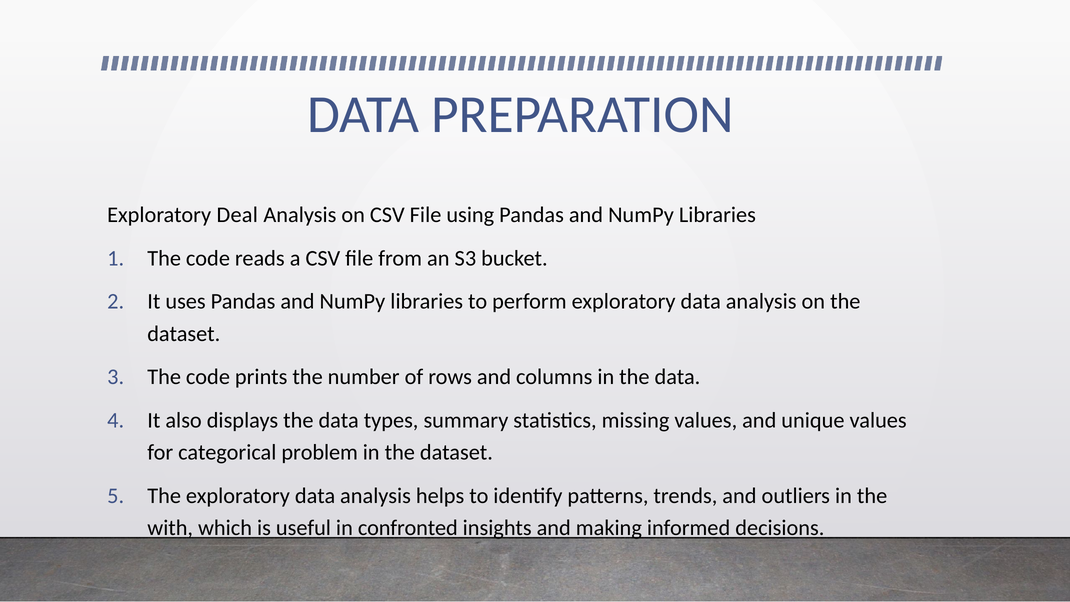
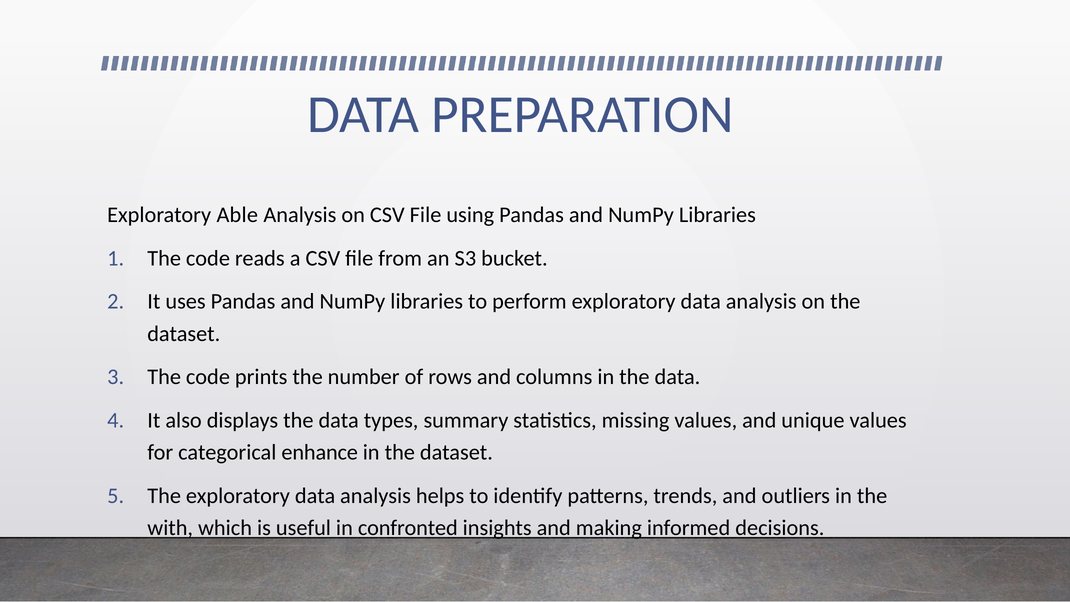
Deal: Deal -> Able
problem: problem -> enhance
